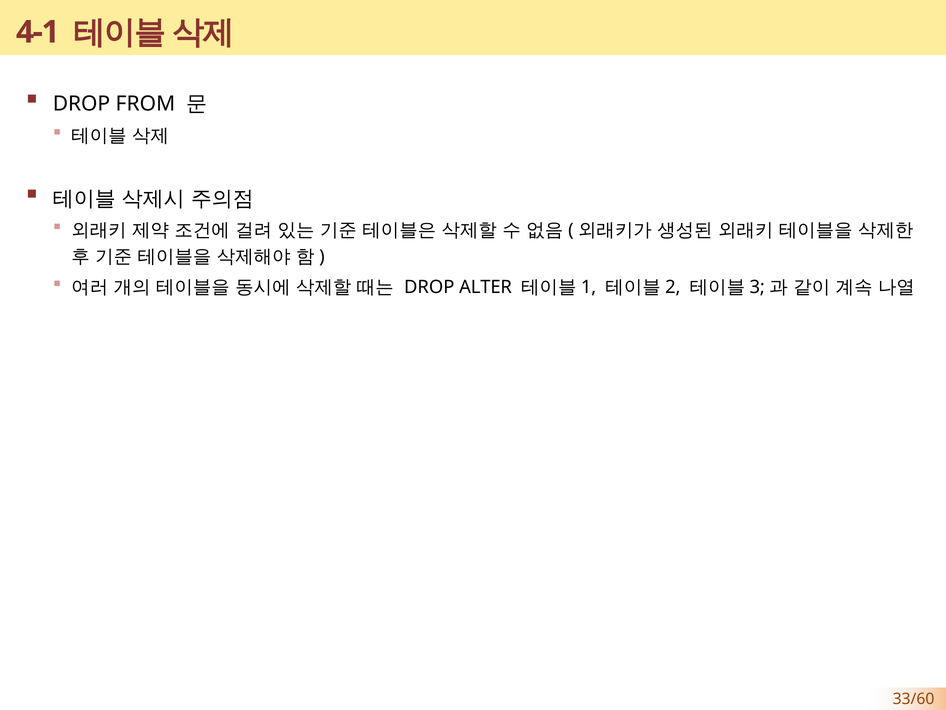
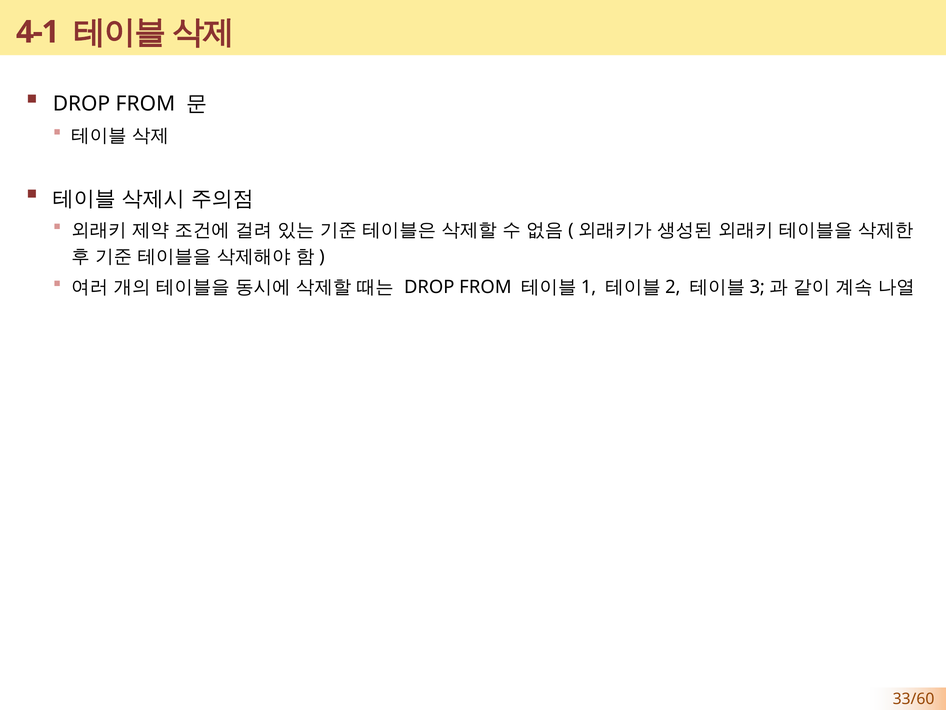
ALTER at (486, 287): ALTER -> FROM
